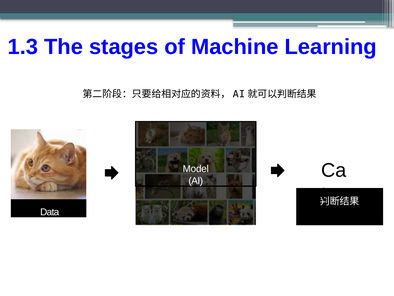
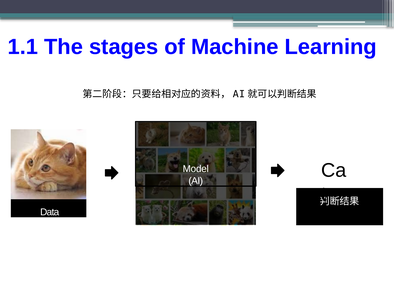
1.3: 1.3 -> 1.1
